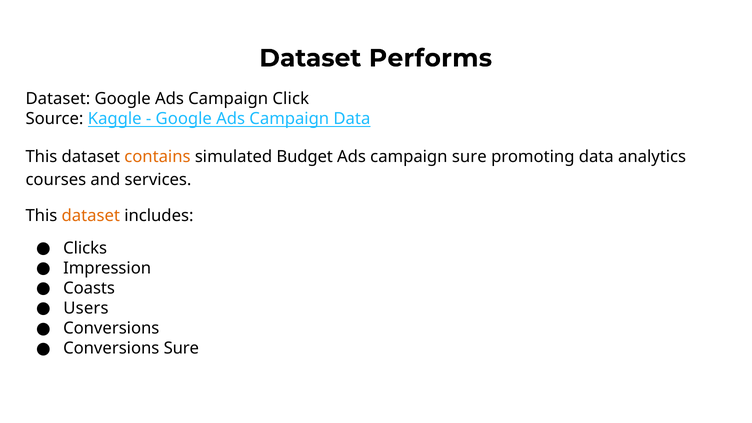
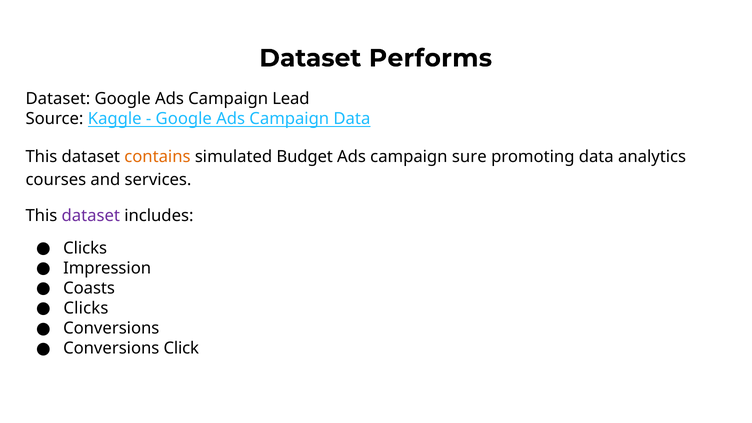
Click: Click -> Lead
dataset at (91, 216) colour: orange -> purple
Users at (86, 308): Users -> Clicks
Conversions Sure: Sure -> Click
